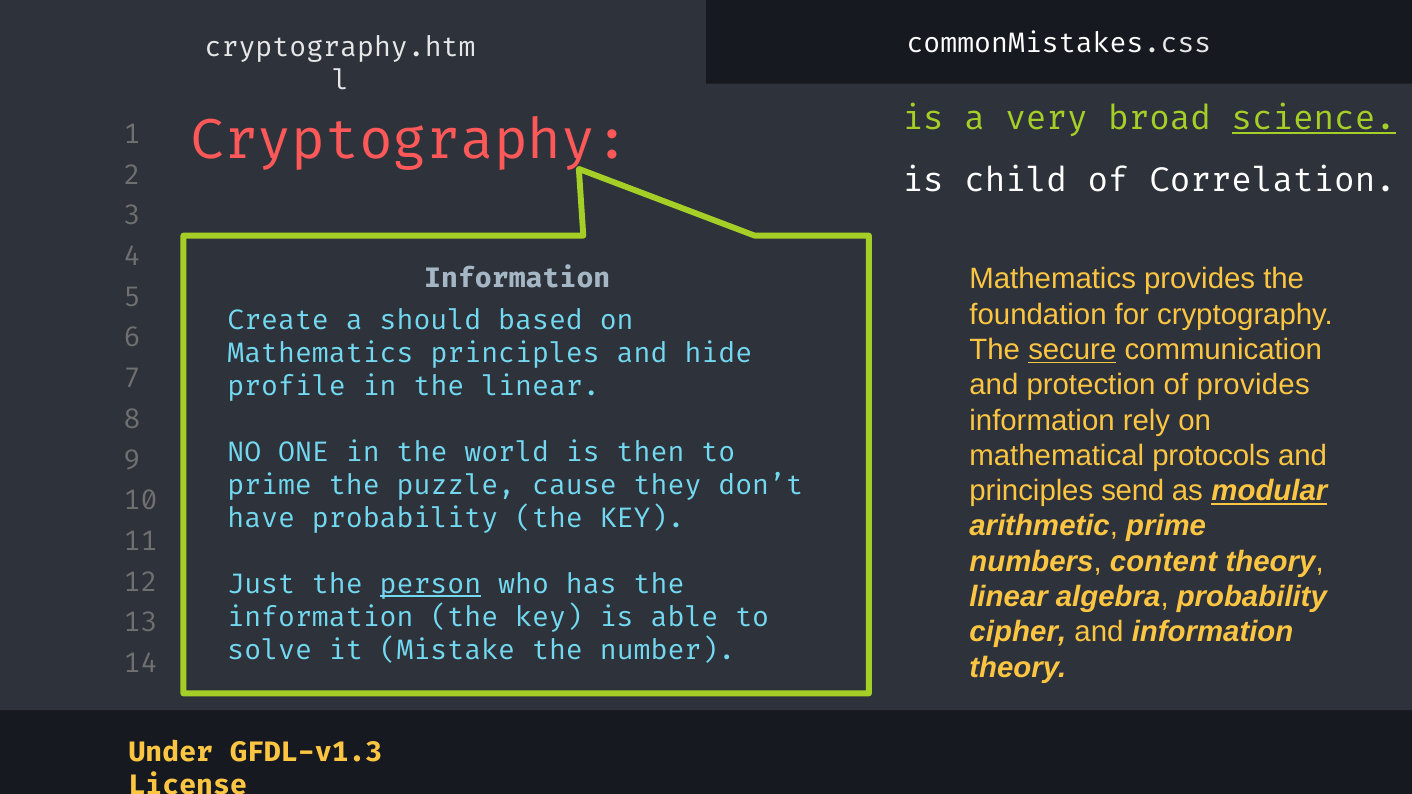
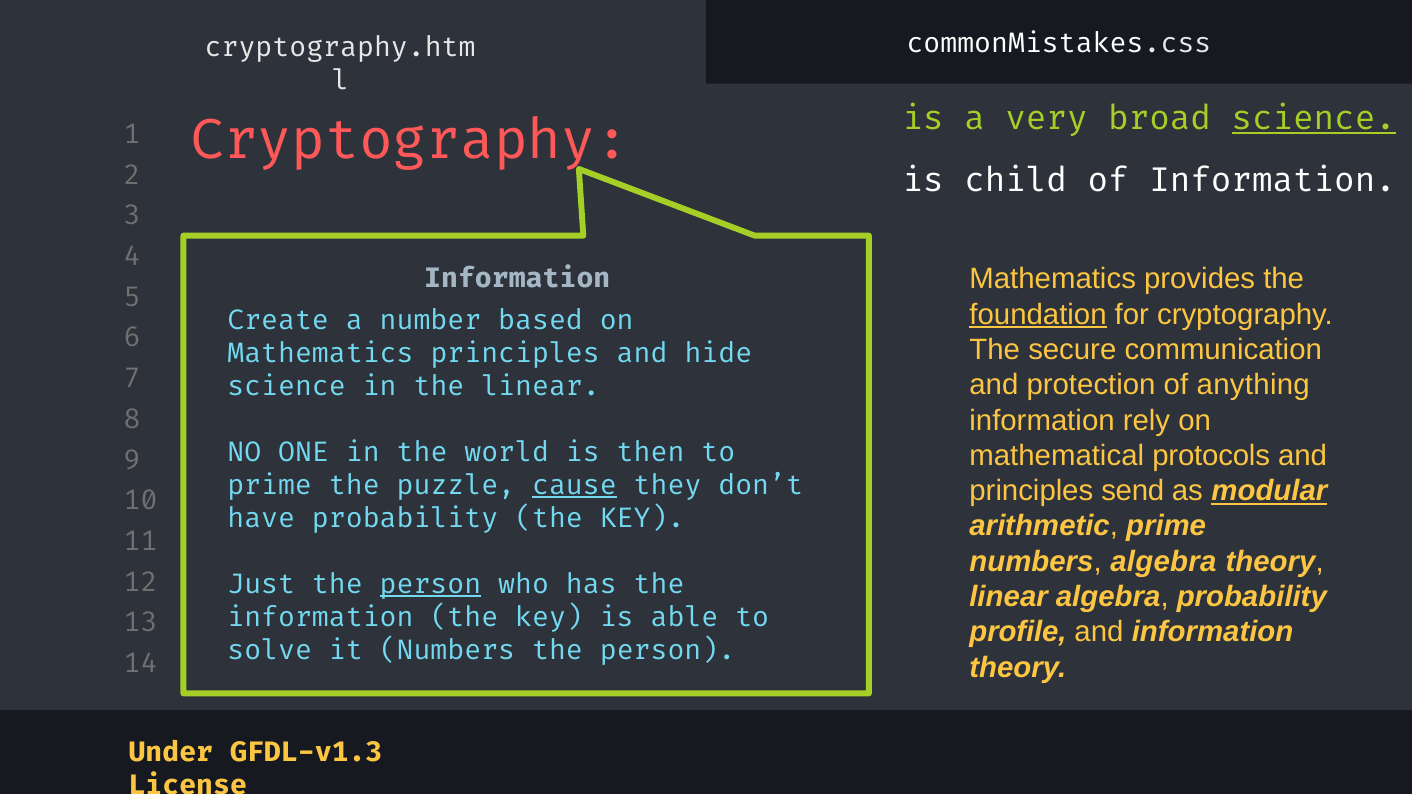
of Correlation: Correlation -> Information
foundation underline: none -> present
should: should -> number
secure underline: present -> none
of provides: provides -> anything
profile at (287, 387): profile -> science
cause underline: none -> present
numbers content: content -> algebra
cipher: cipher -> profile
it Mistake: Mistake -> Numbers
number at (668, 650): number -> person
